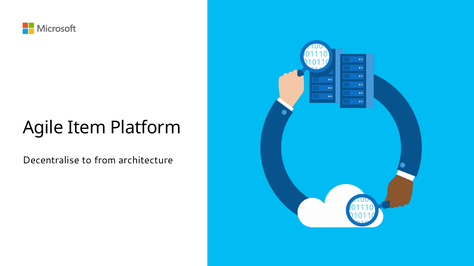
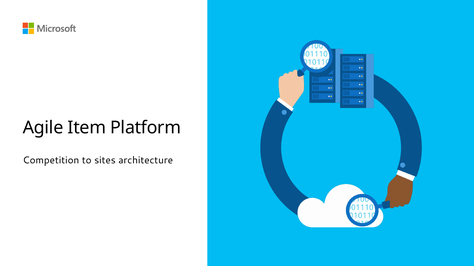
Decentralise: Decentralise -> Competition
from: from -> sites
